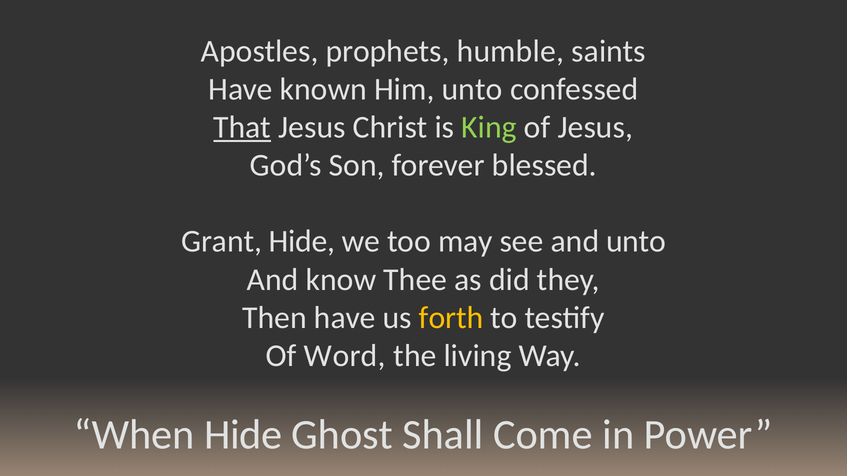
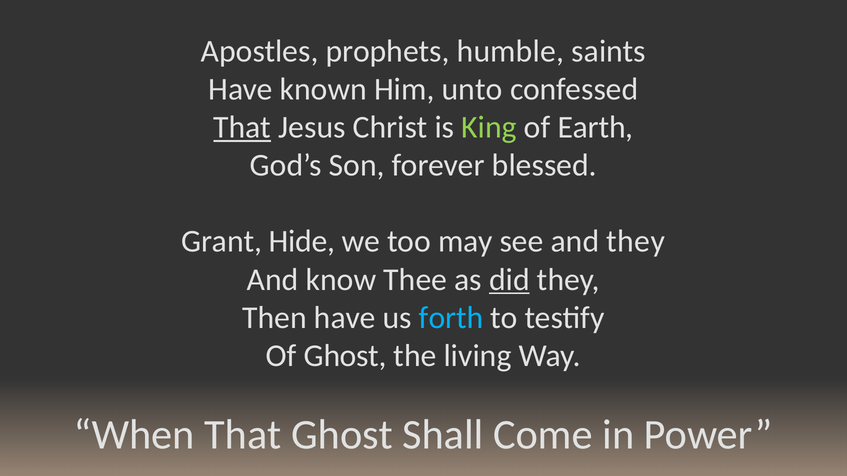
of Jesus: Jesus -> Earth
and unto: unto -> they
did underline: none -> present
forth colour: yellow -> light blue
Of Word: Word -> Ghost
When Hide: Hide -> That
